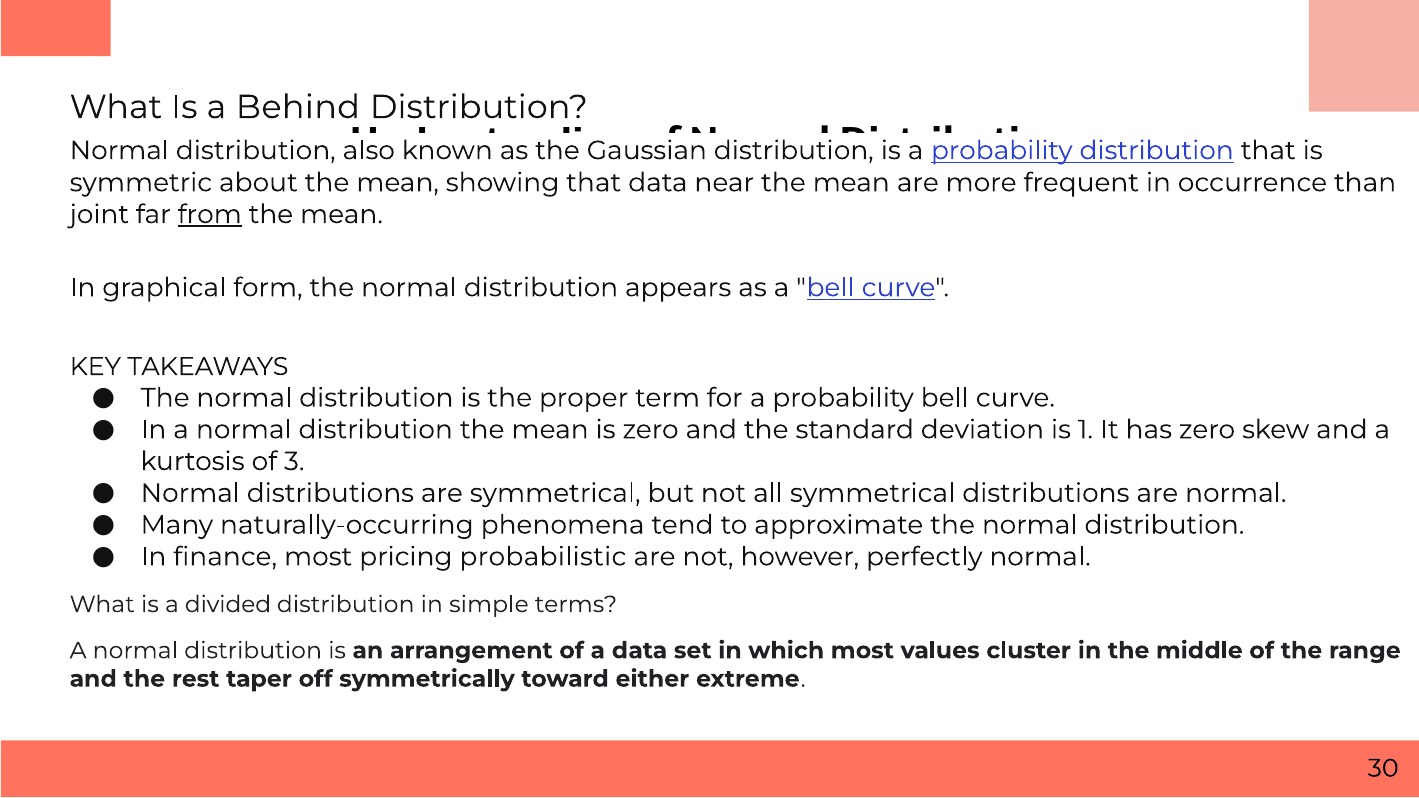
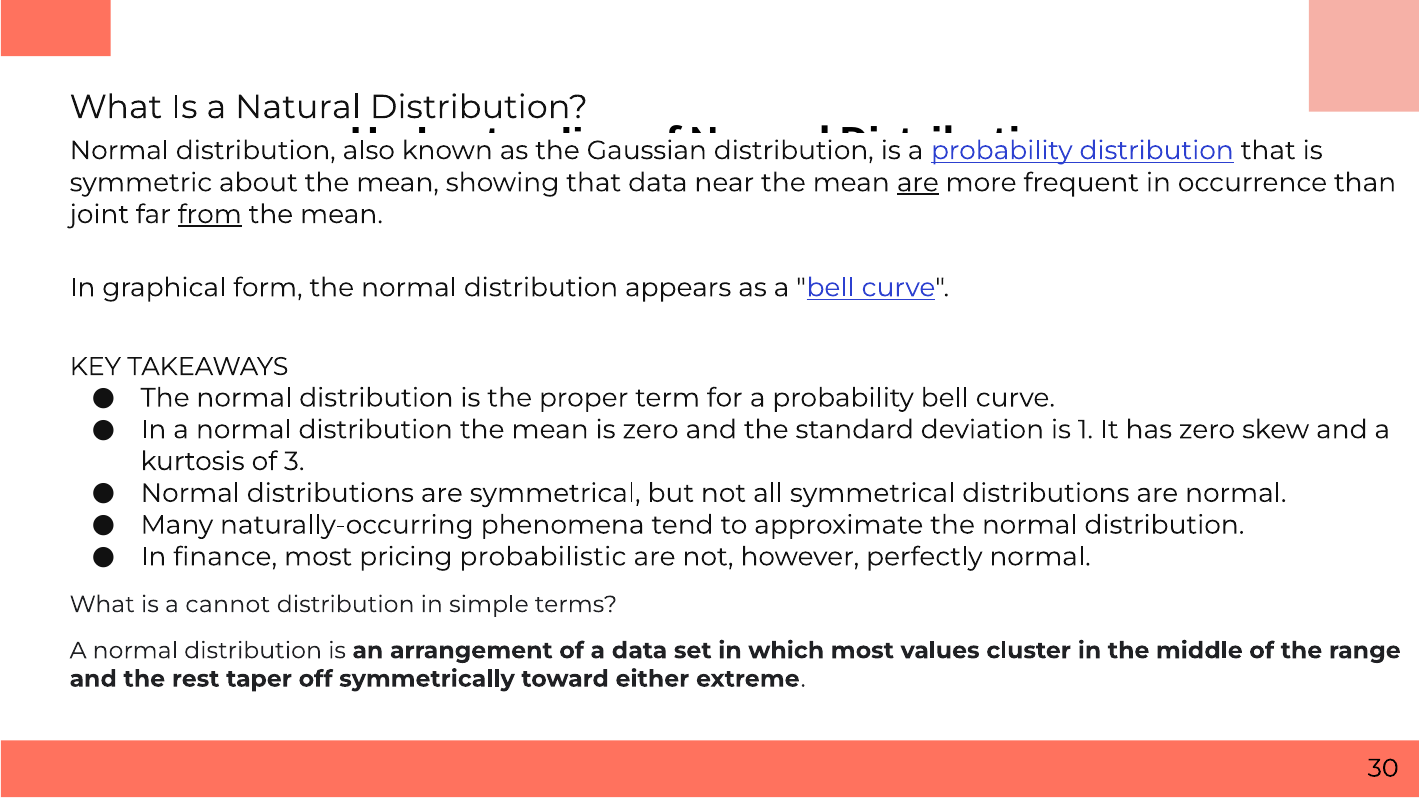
Behind: Behind -> Natural
are at (918, 183) underline: none -> present
divided: divided -> cannot
